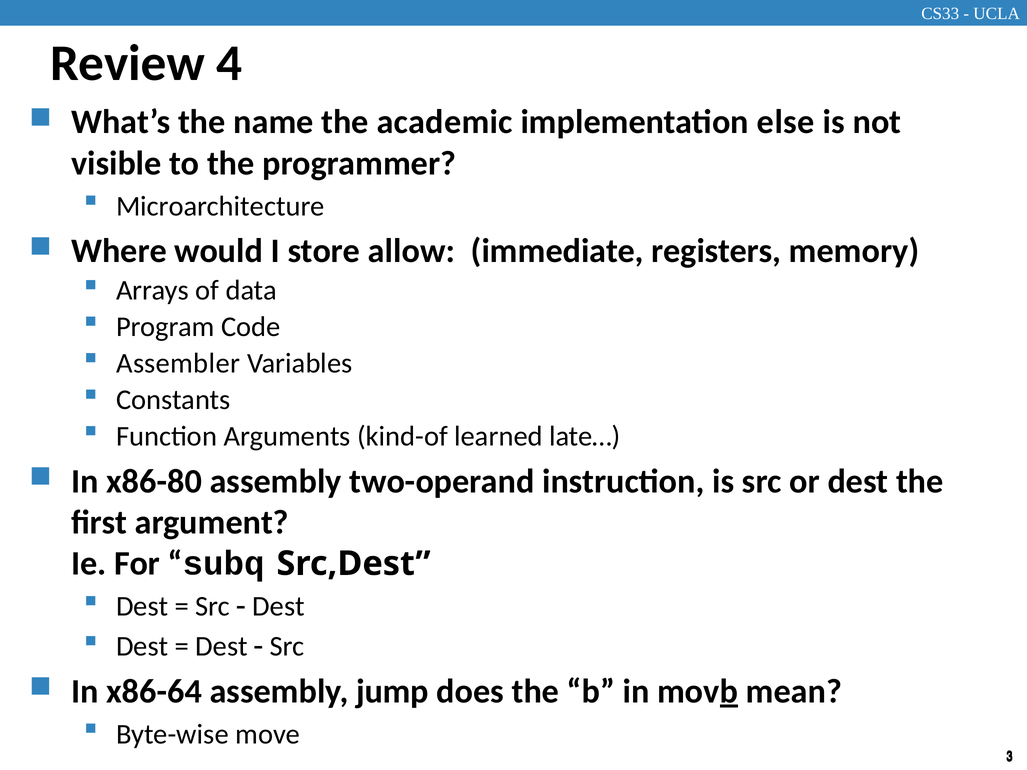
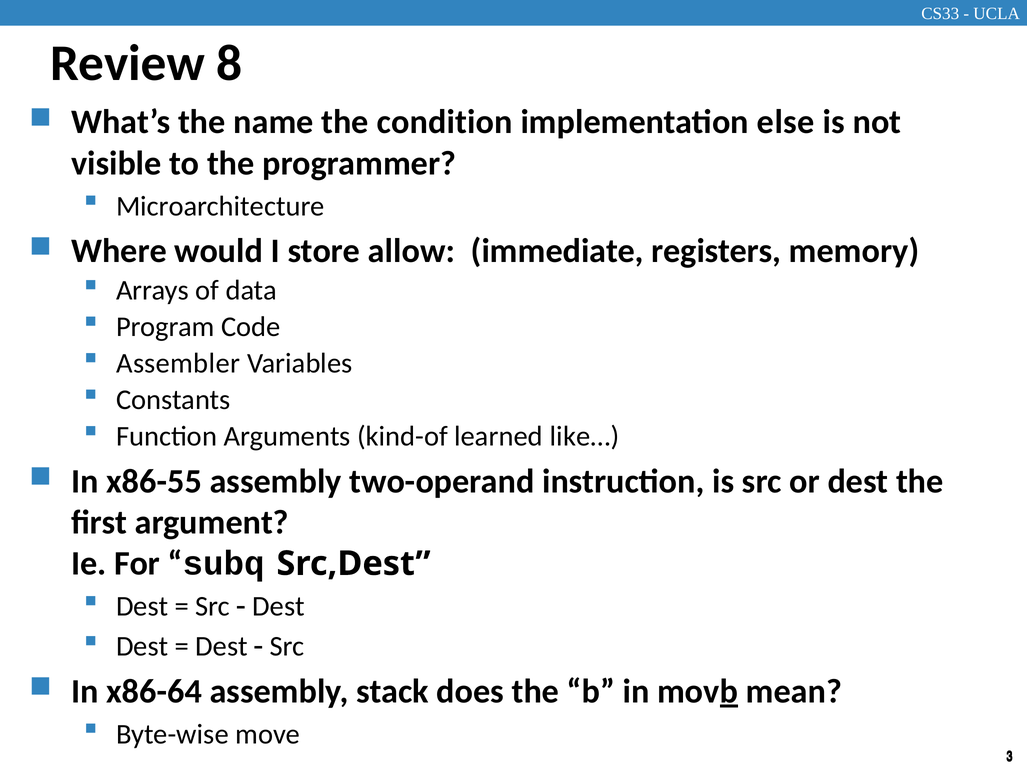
4: 4 -> 8
academic: academic -> condition
late…: late… -> like…
x86-80: x86-80 -> x86-55
jump: jump -> stack
